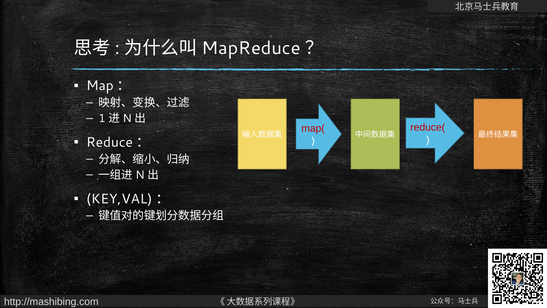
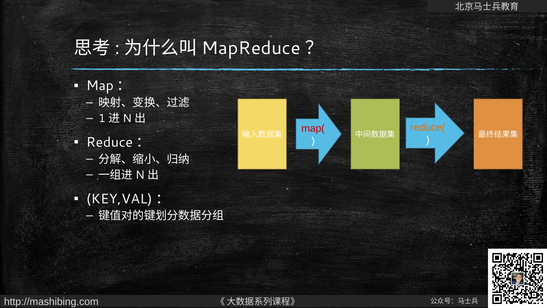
reduce( colour: red -> orange
